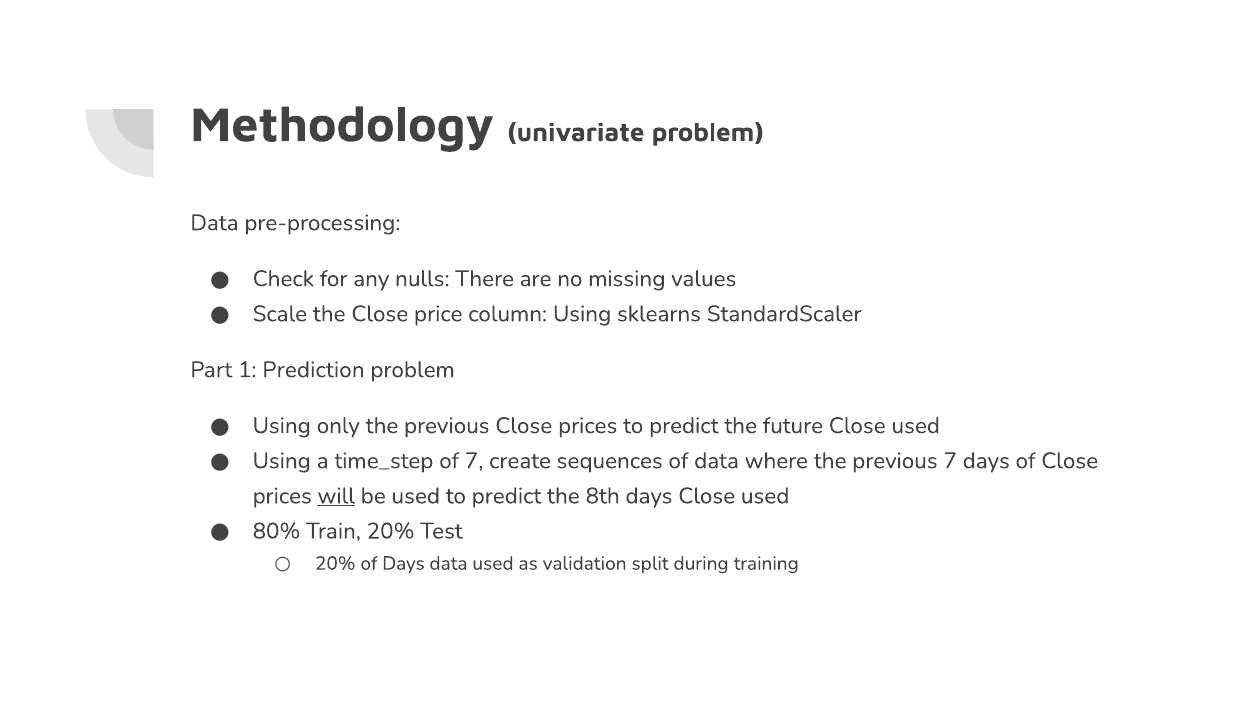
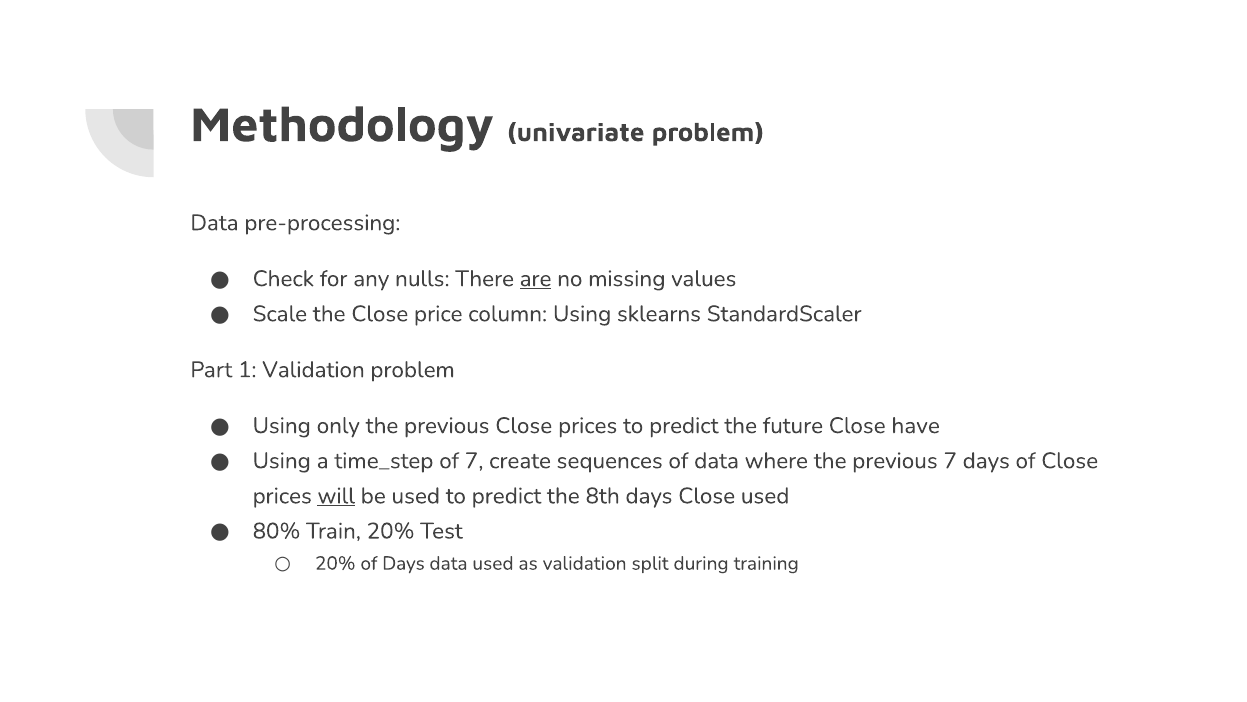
are underline: none -> present
1 Prediction: Prediction -> Validation
future Close used: used -> have
